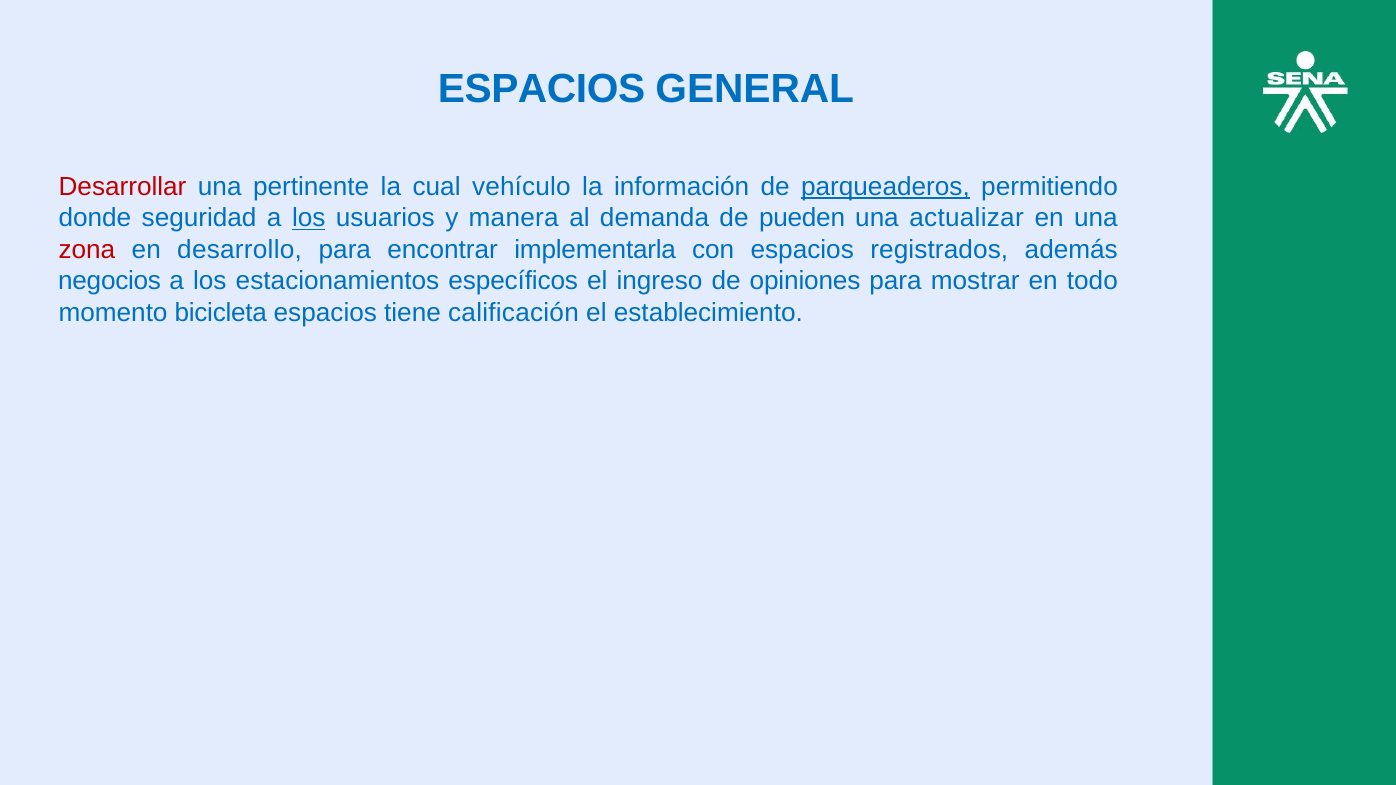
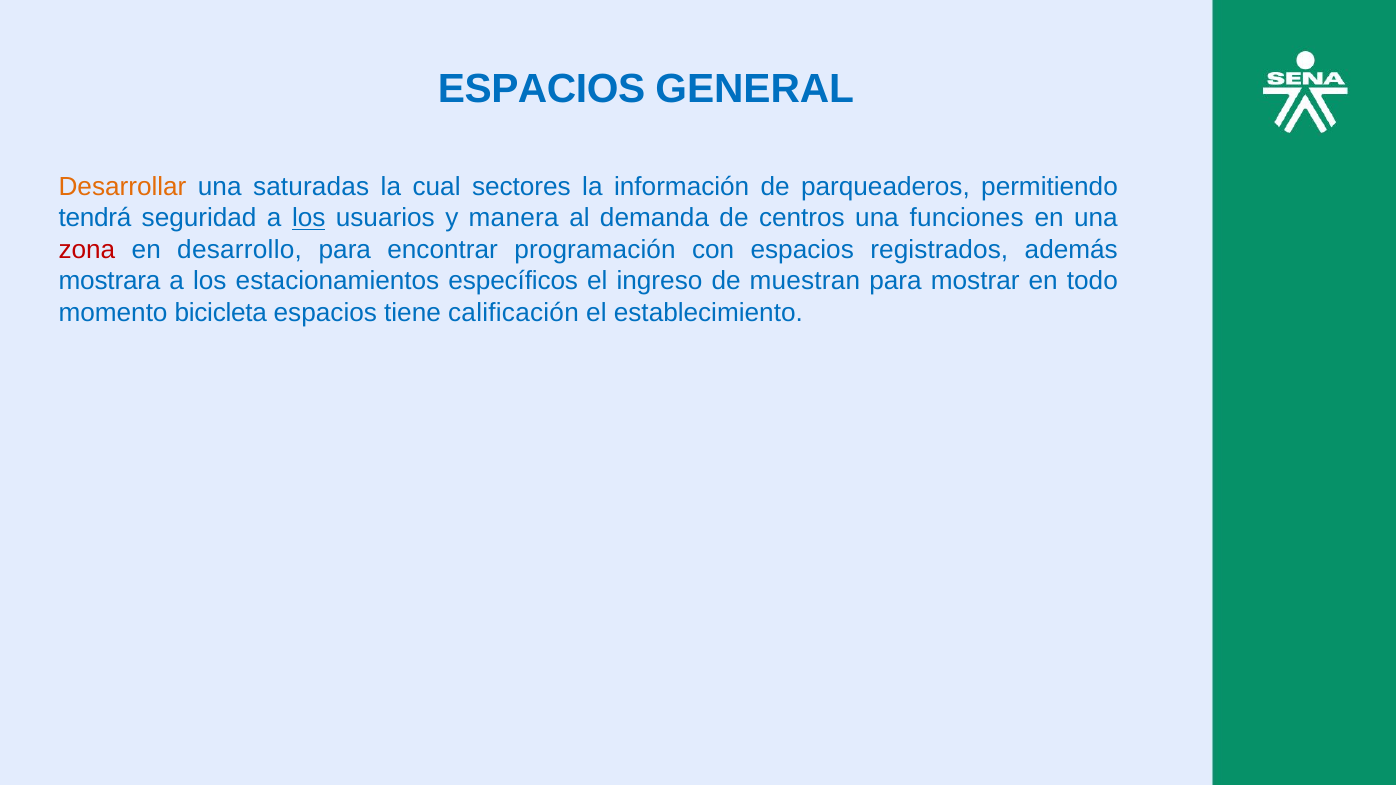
Desarrollar colour: red -> orange
pertinente: pertinente -> saturadas
vehículo: vehículo -> sectores
parqueaderos underline: present -> none
donde: donde -> tendrá
pueden: pueden -> centros
actualizar: actualizar -> funciones
implementarla: implementarla -> programación
negocios: negocios -> mostrara
opiniones: opiniones -> muestran
